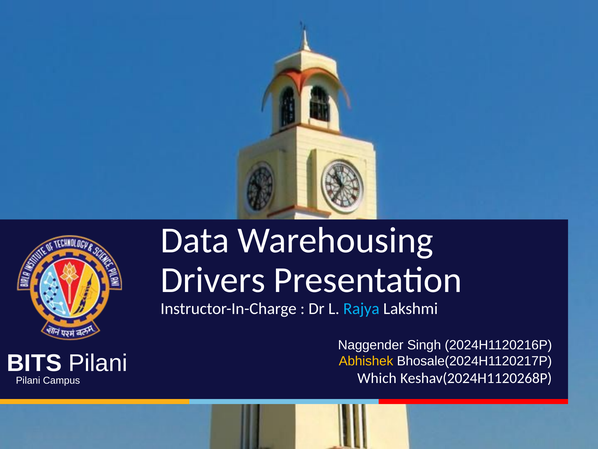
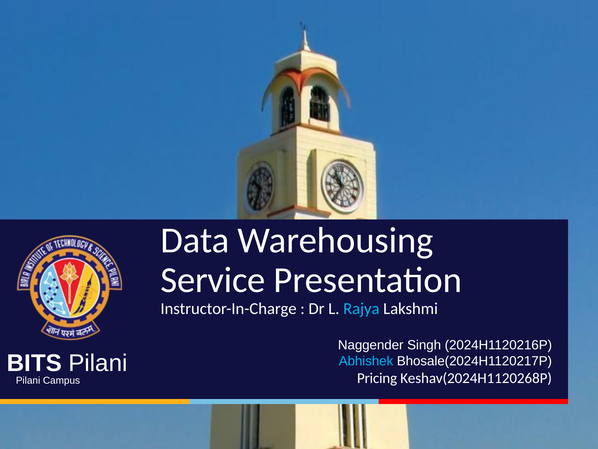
Drivers: Drivers -> Service
Abhishek colour: yellow -> light blue
Which: Which -> Pricing
